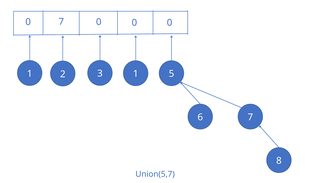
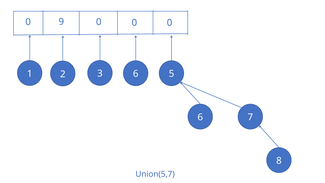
0 7: 7 -> 9
3 1: 1 -> 6
